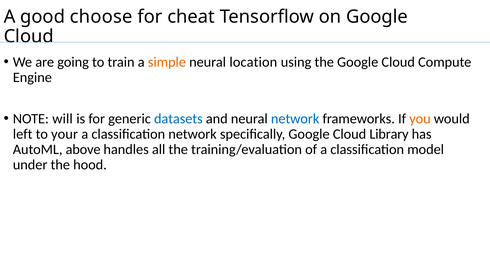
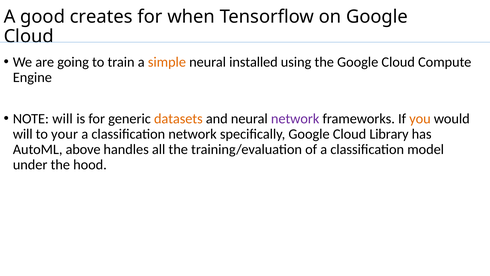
choose: choose -> creates
cheat: cheat -> when
location: location -> installed
datasets colour: blue -> orange
network at (295, 118) colour: blue -> purple
left at (23, 134): left -> will
